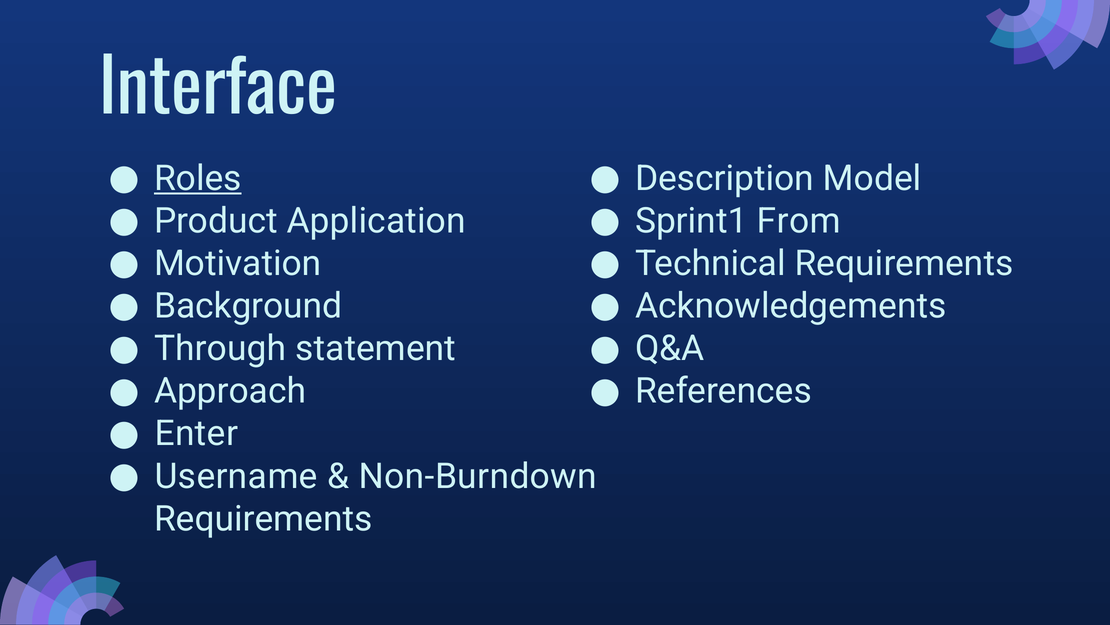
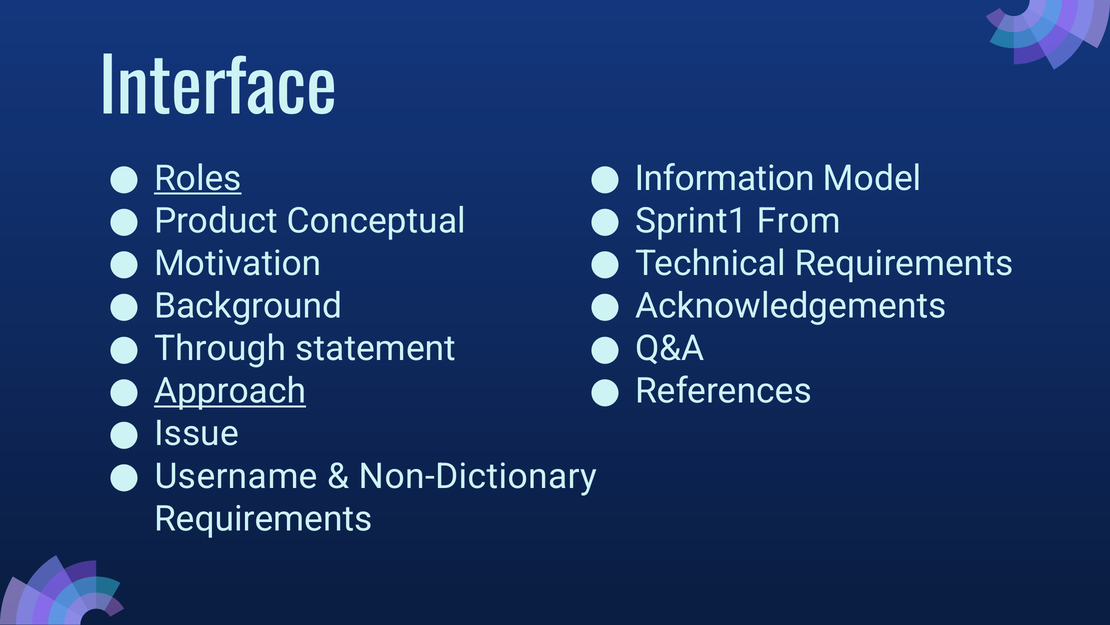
Description: Description -> Information
Application: Application -> Conceptual
Approach underline: none -> present
Enter: Enter -> Issue
Non-Burndown: Non-Burndown -> Non-Dictionary
